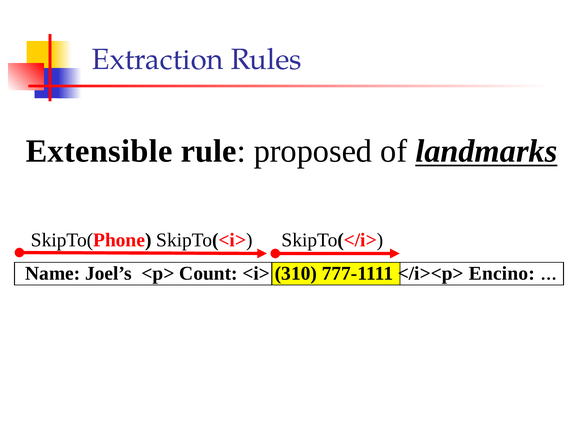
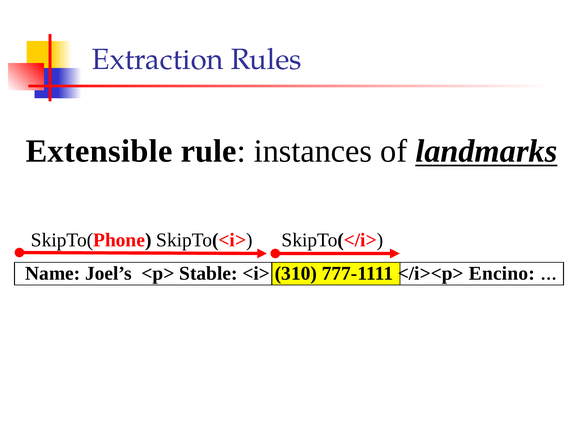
proposed: proposed -> instances
Count: Count -> Stable
